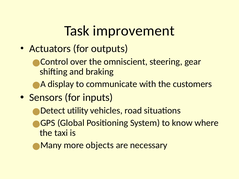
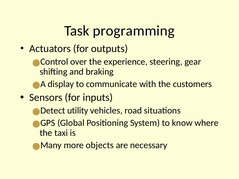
improvement: improvement -> programming
omniscient: omniscient -> experience
